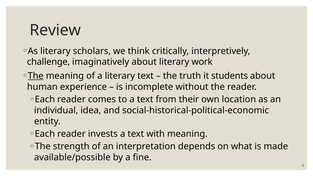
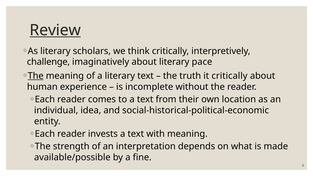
Review underline: none -> present
work: work -> pace
it students: students -> critically
